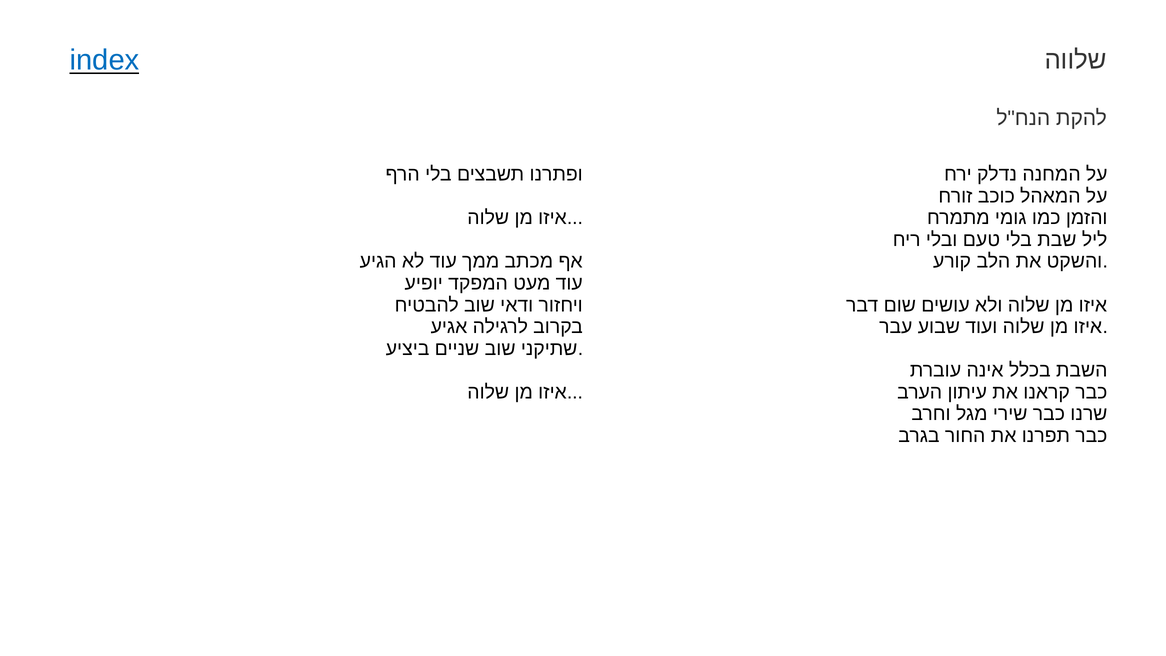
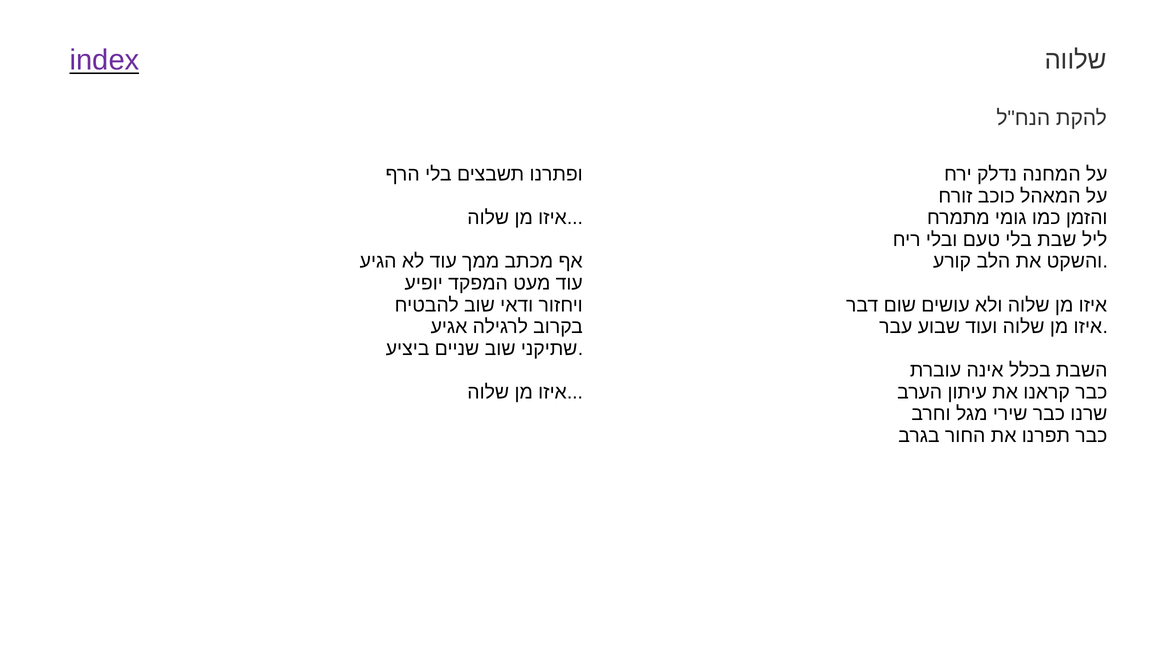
index colour: blue -> purple
